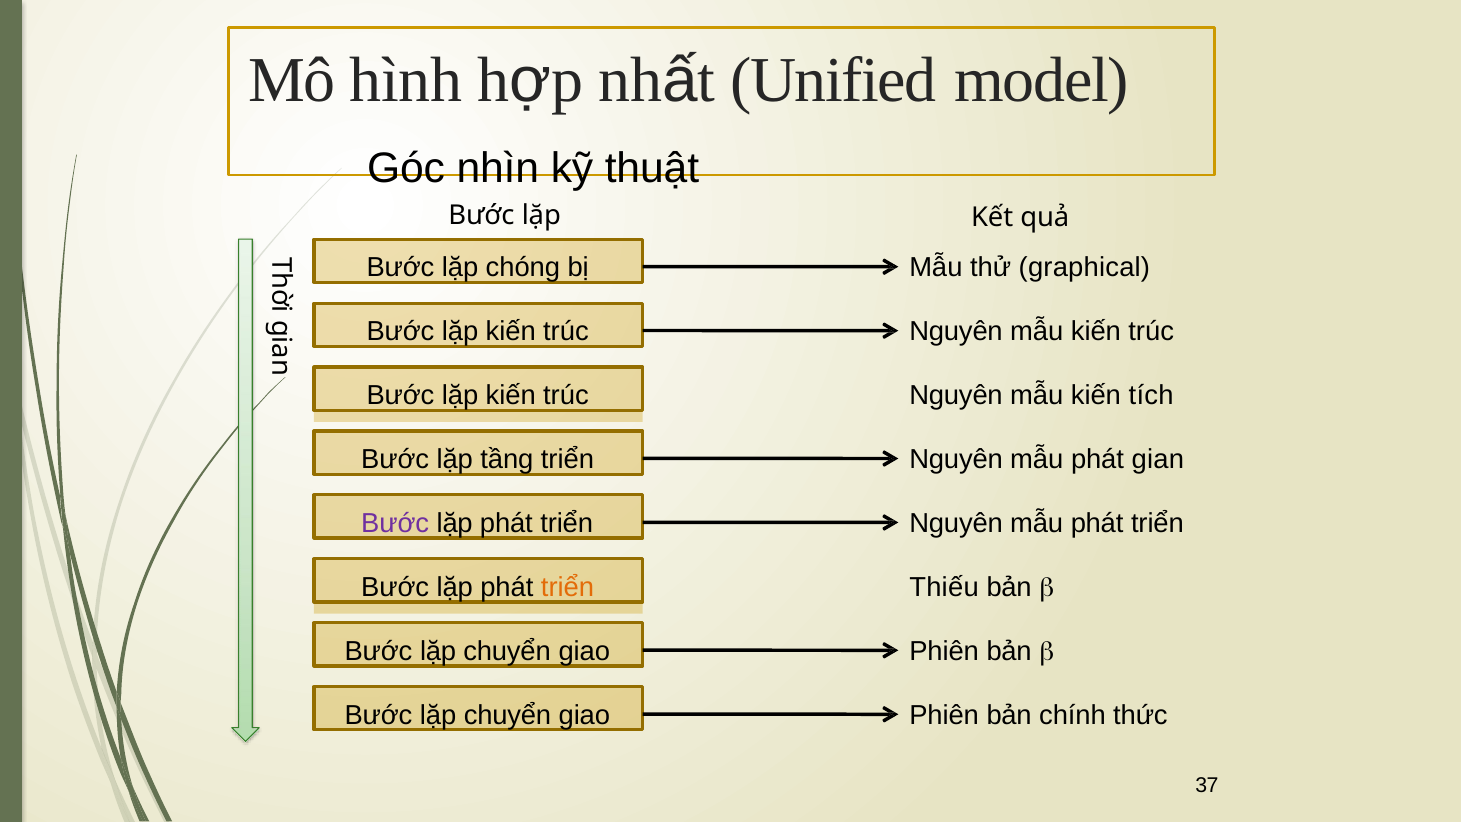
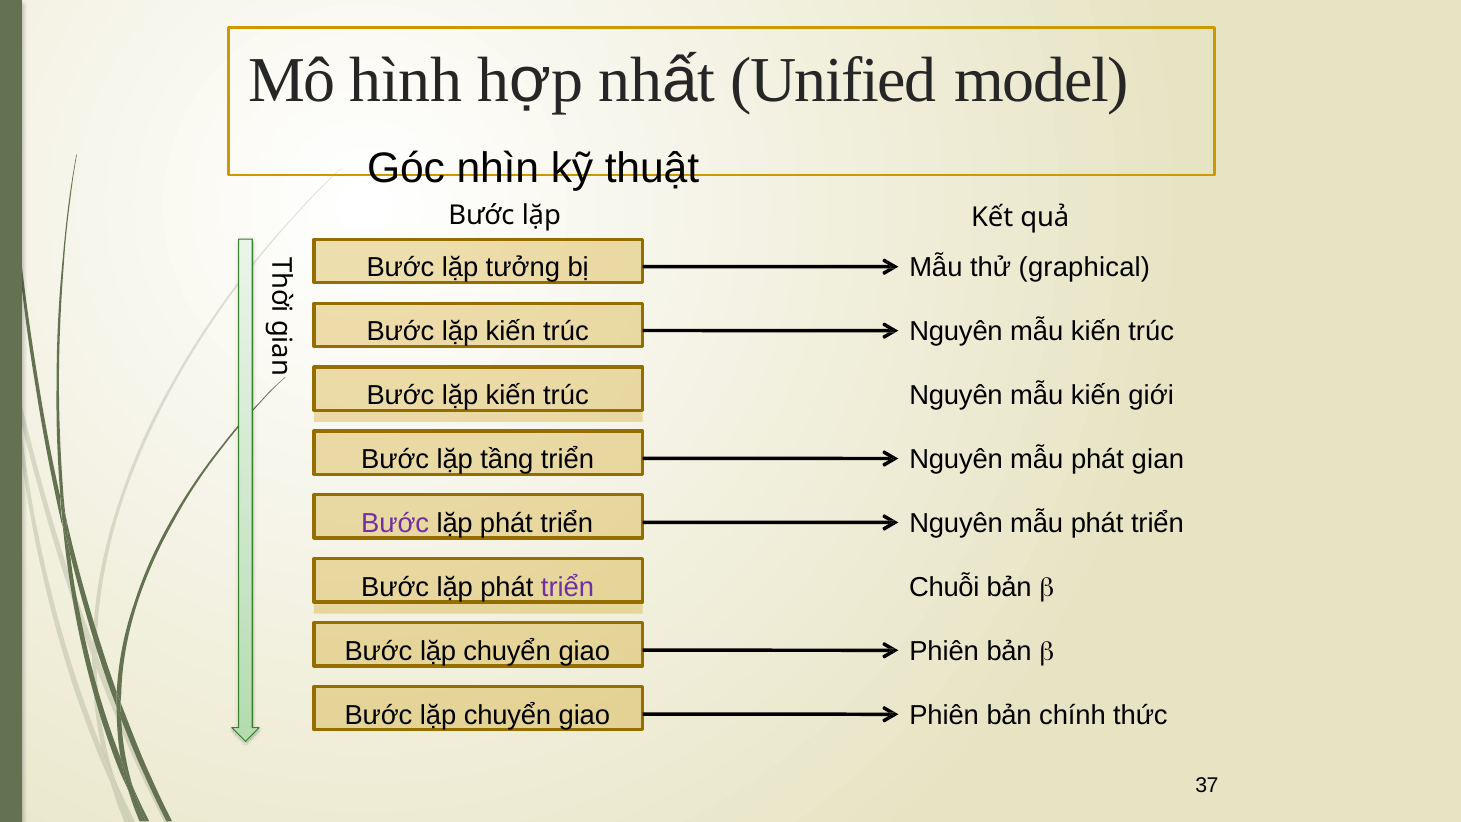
chóng: chóng -> tưởng
tích: tích -> giới
triển at (568, 587) colour: orange -> purple
Thiếu: Thiếu -> Chuỗi
